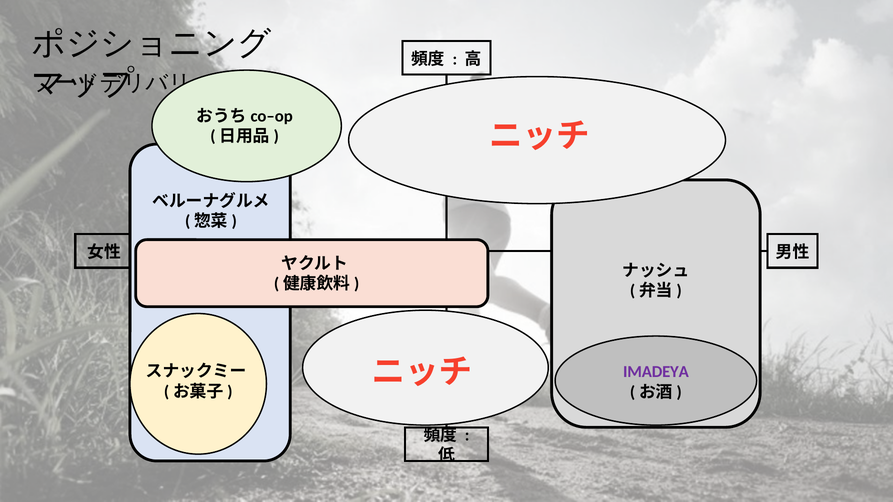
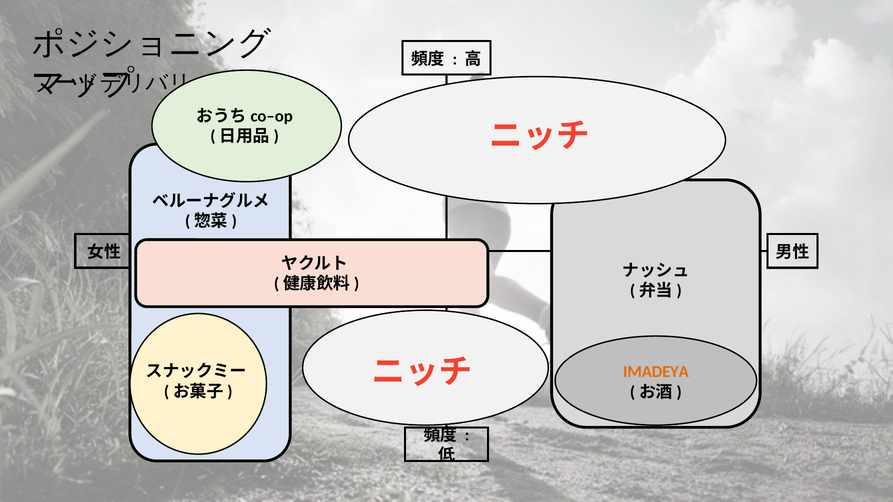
IMADEYA colour: purple -> orange
